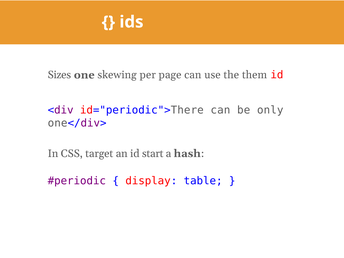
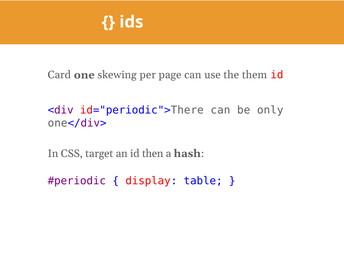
Sizes: Sizes -> Card
start: start -> then
